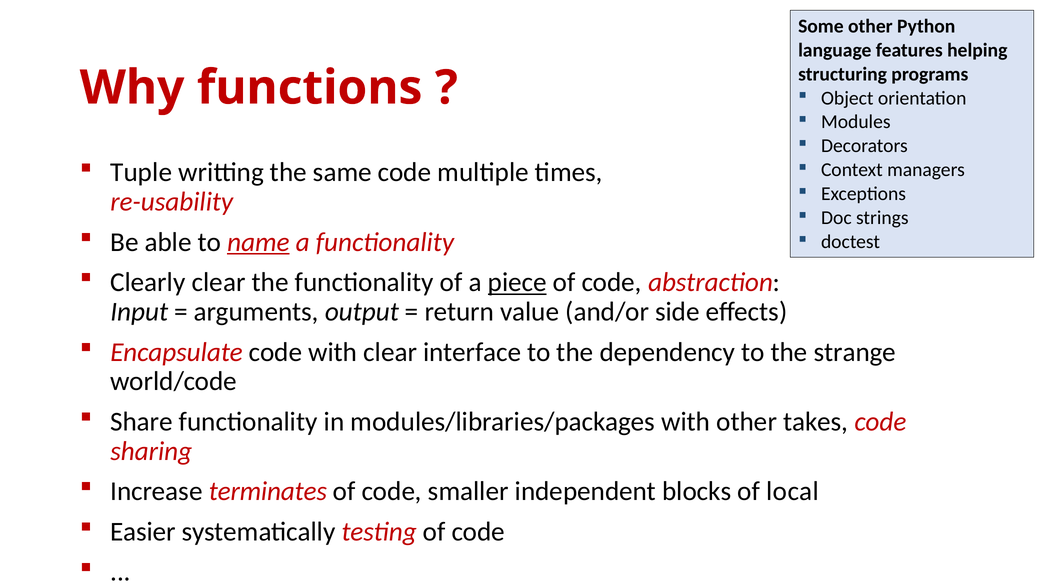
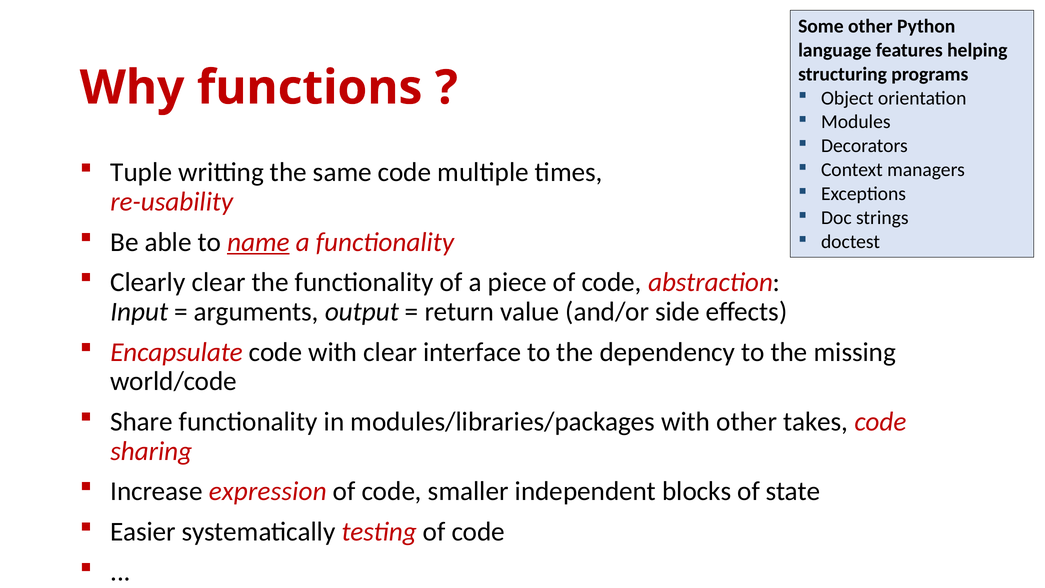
piece underline: present -> none
strange: strange -> missing
terminates: terminates -> expression
local: local -> state
